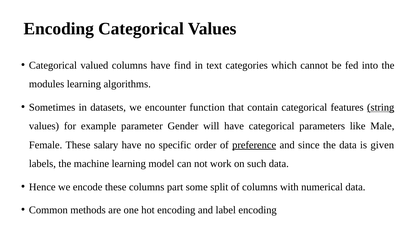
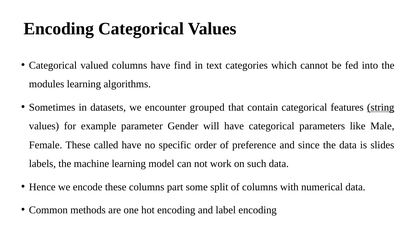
function: function -> grouped
salary: salary -> called
preference underline: present -> none
given: given -> slides
